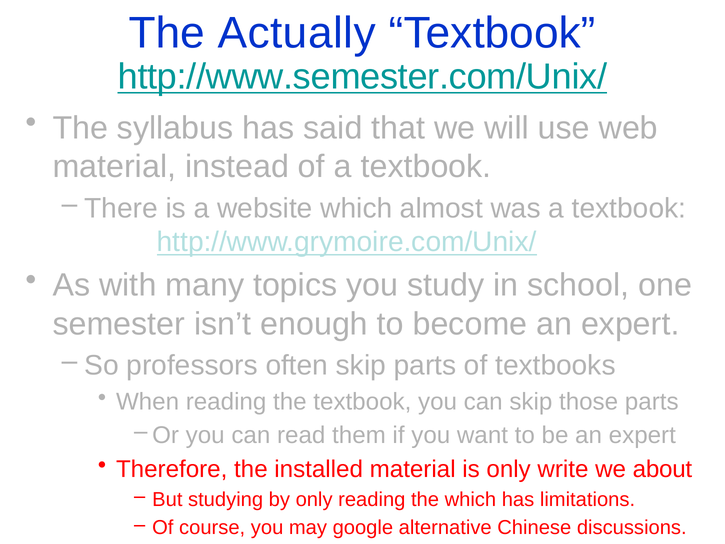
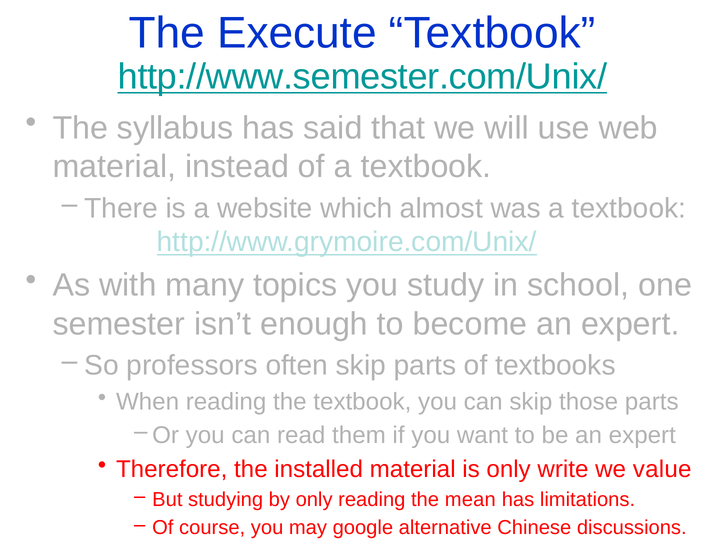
Actually: Actually -> Execute
about: about -> value
the which: which -> mean
